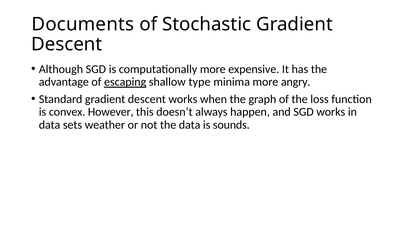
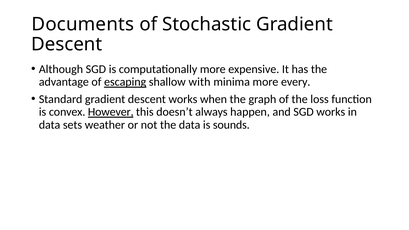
type: type -> with
angry: angry -> every
However underline: none -> present
